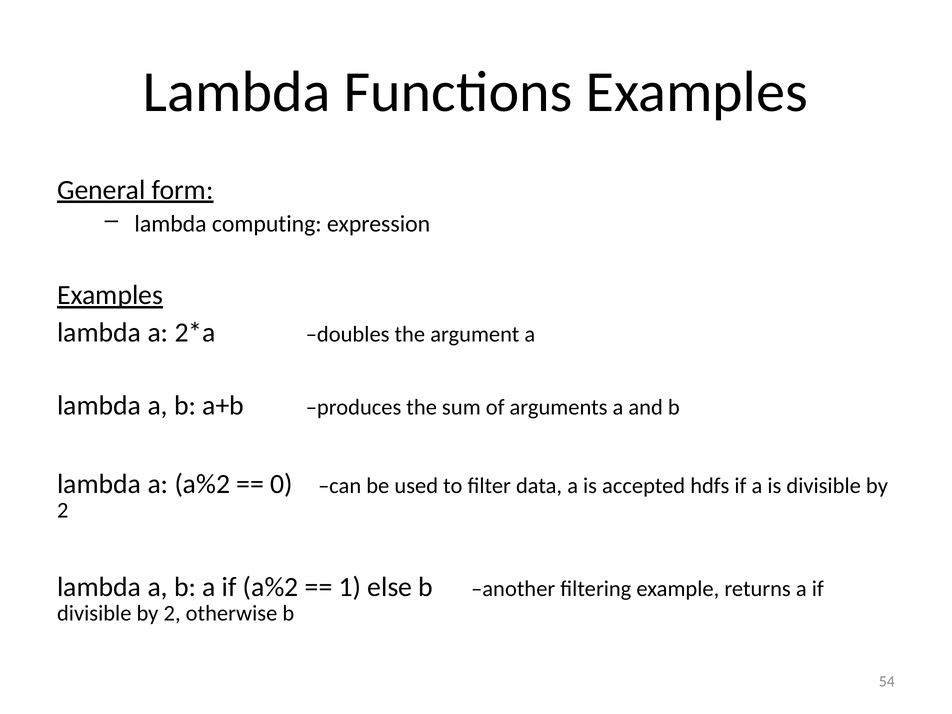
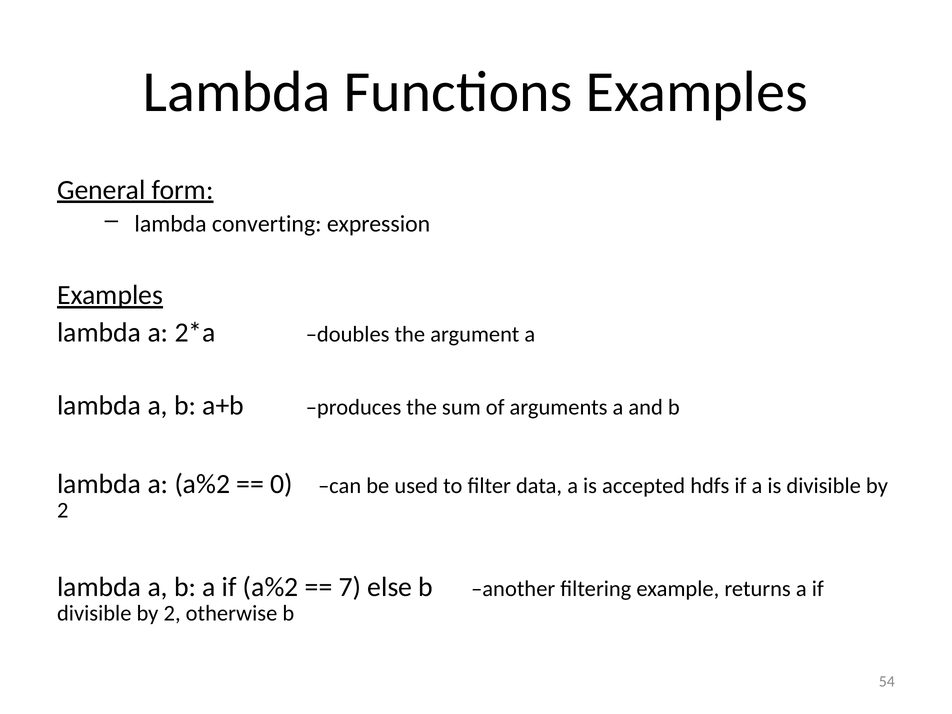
computing: computing -> converting
1: 1 -> 7
